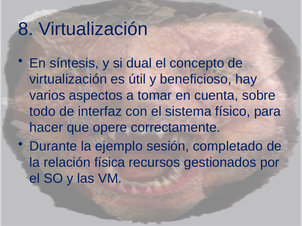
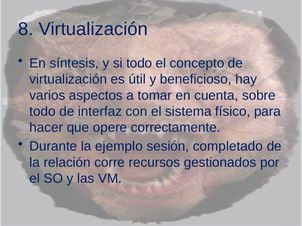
si dual: dual -> todo
física: física -> corre
